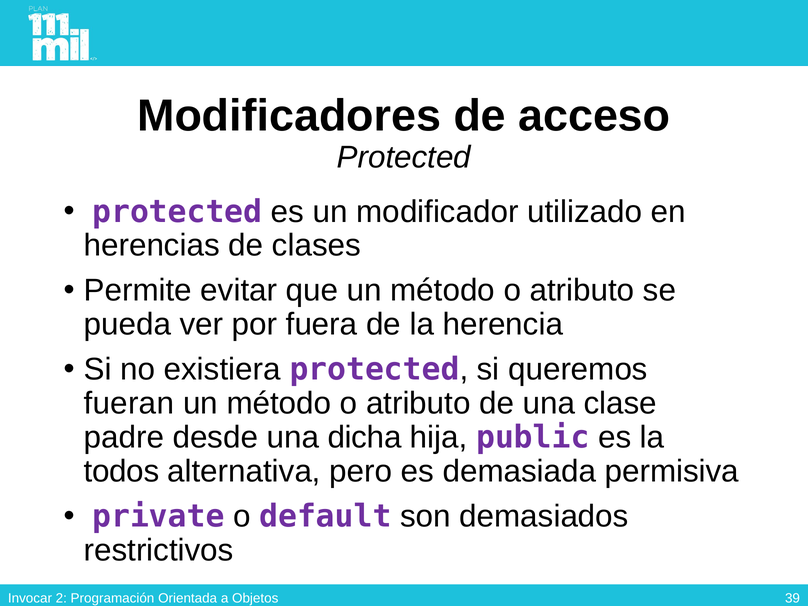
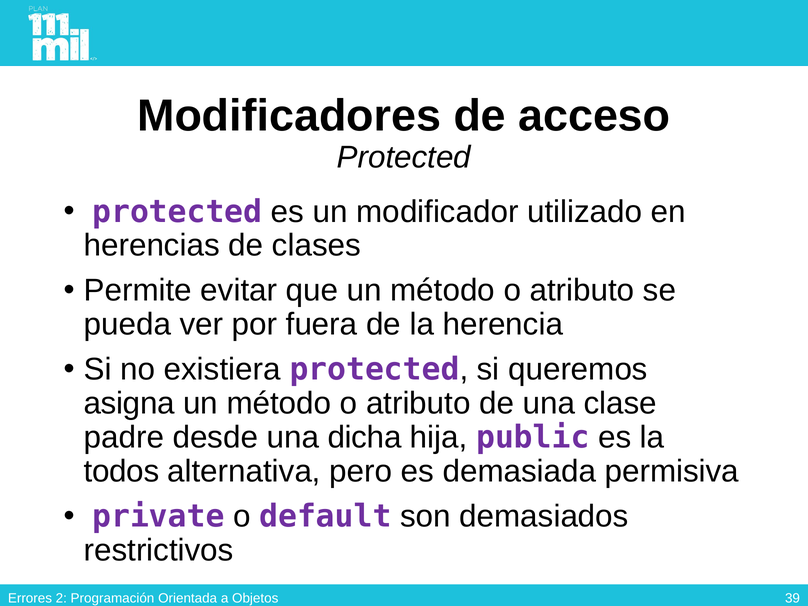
fueran: fueran -> asigna
Invocar: Invocar -> Errores
